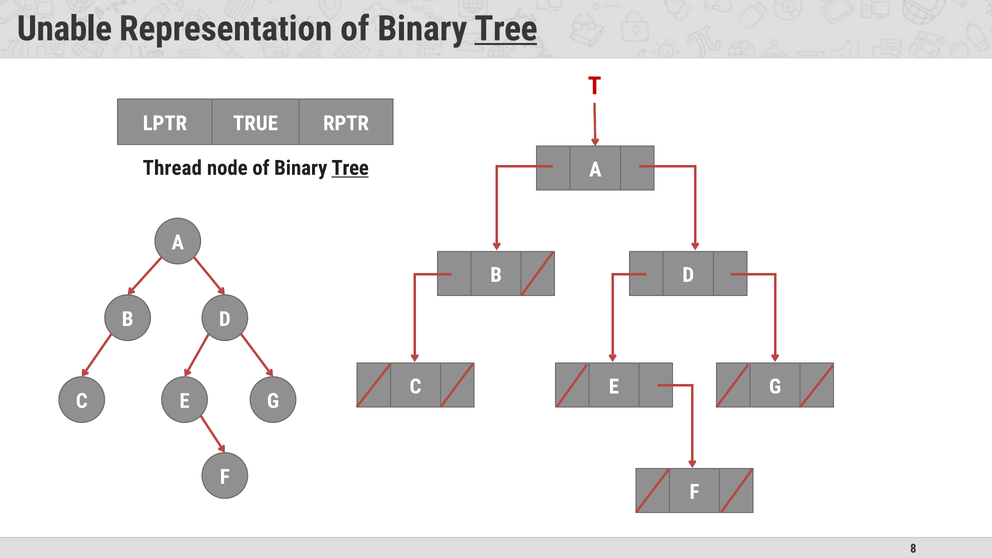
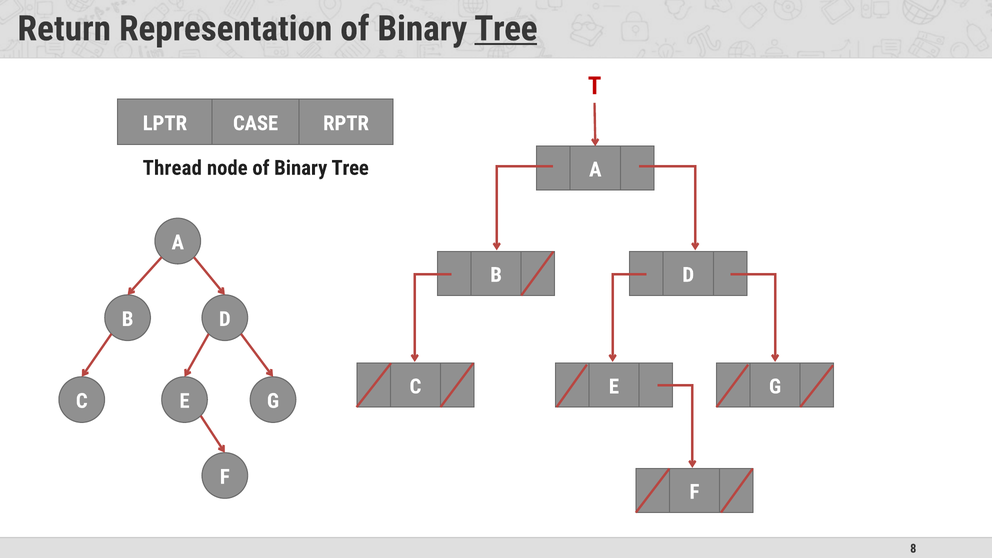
Unable: Unable -> Return
TRUE: TRUE -> CASE
Tree at (350, 168) underline: present -> none
